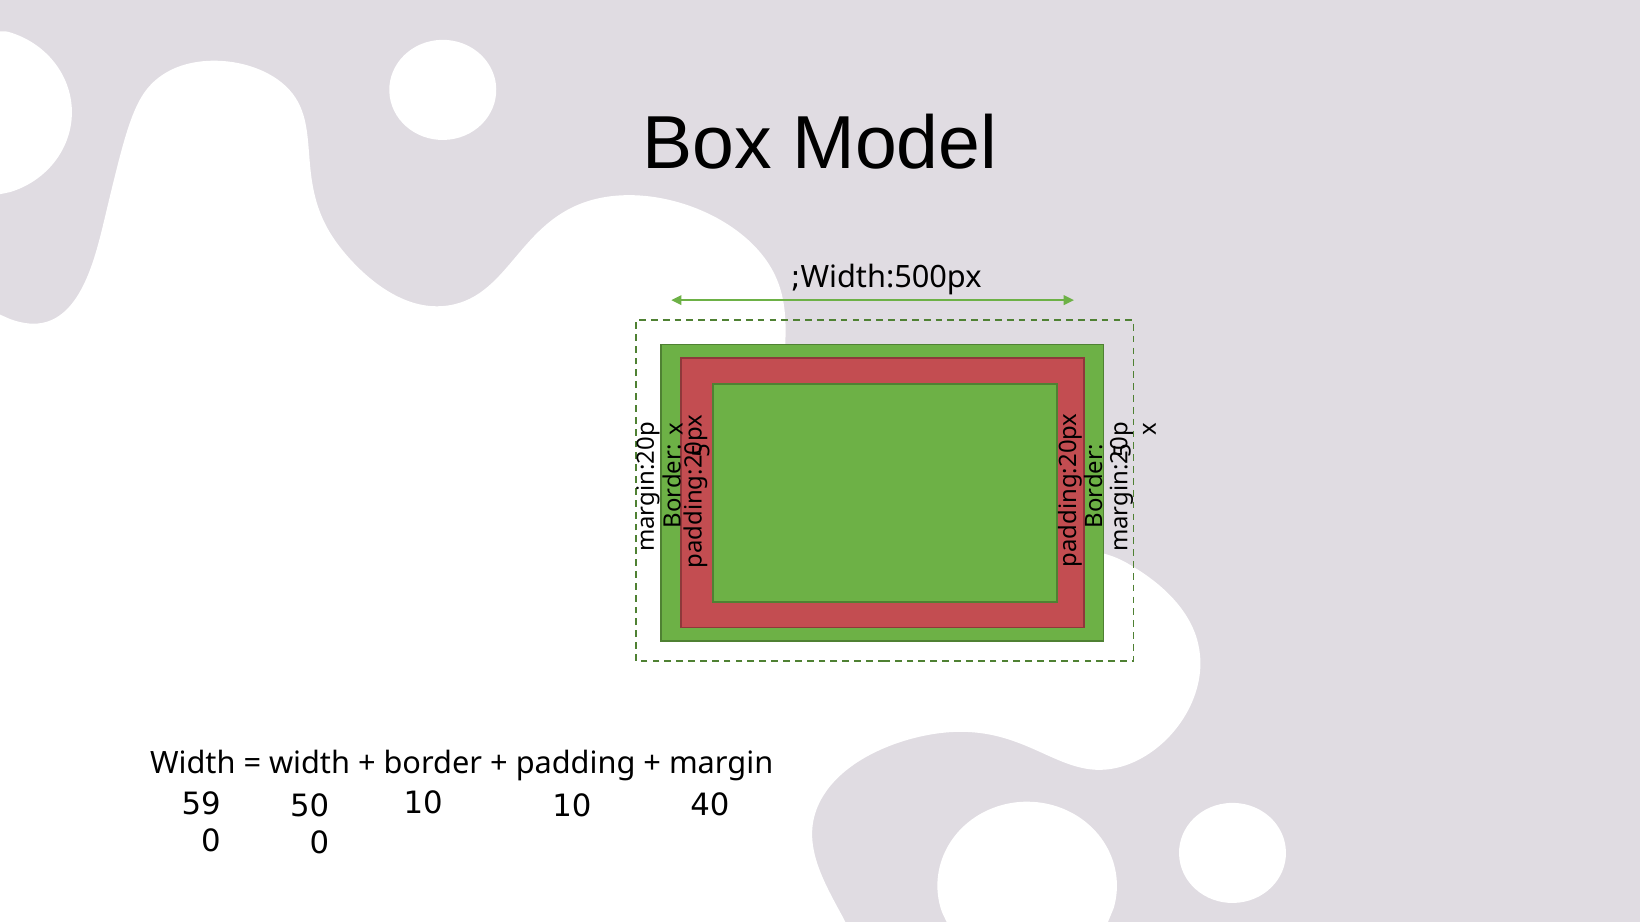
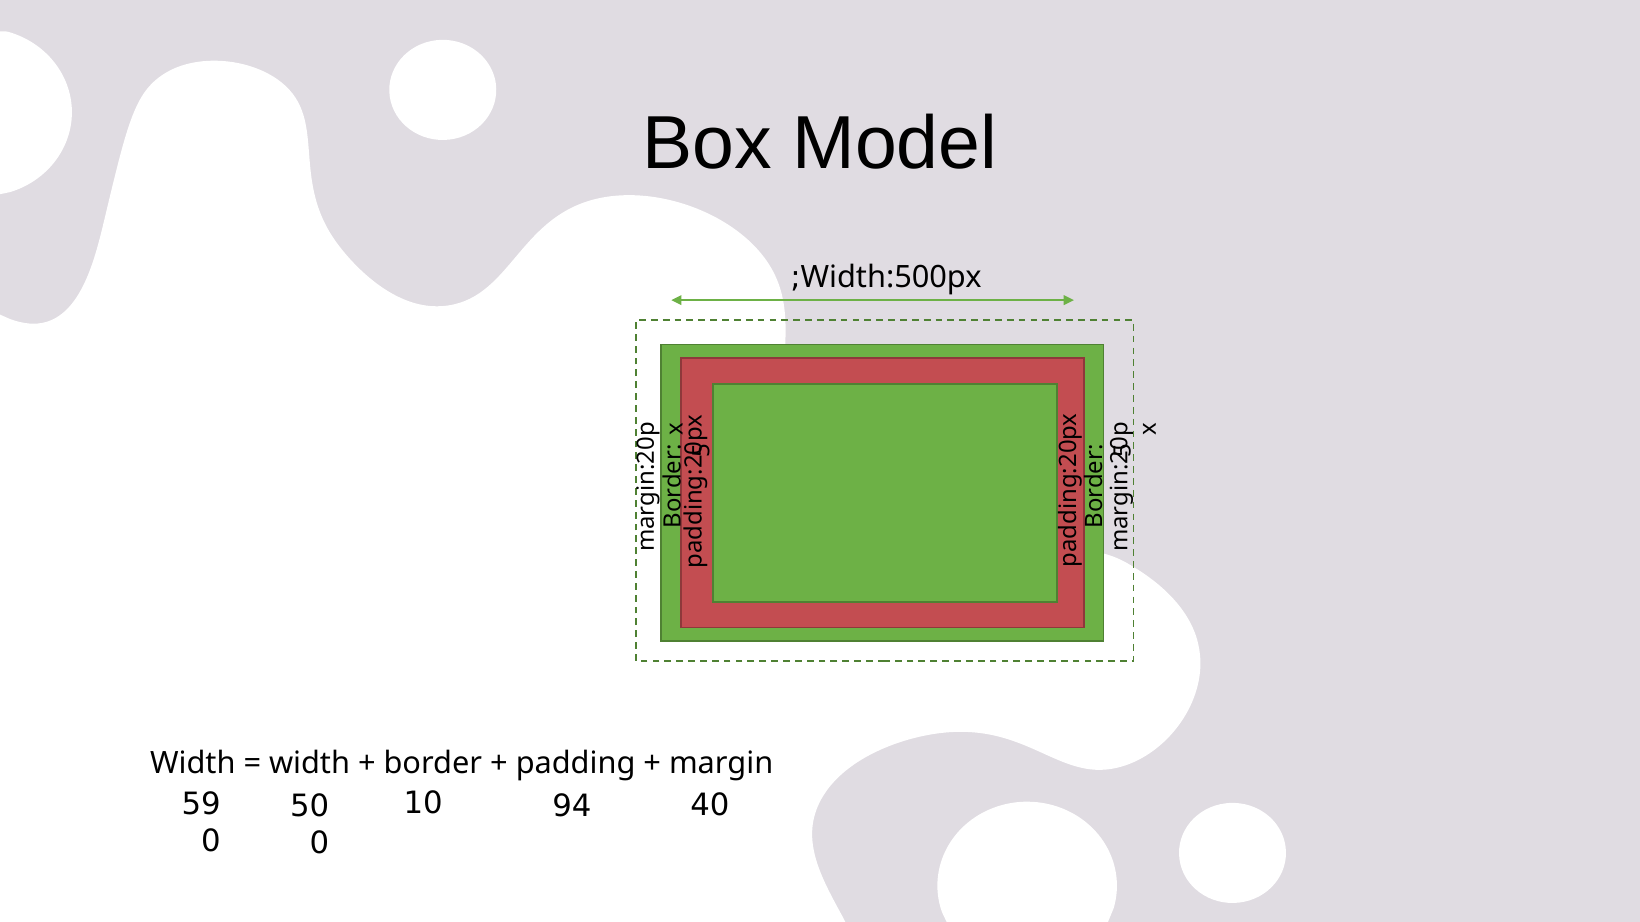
10 10: 10 -> 94
